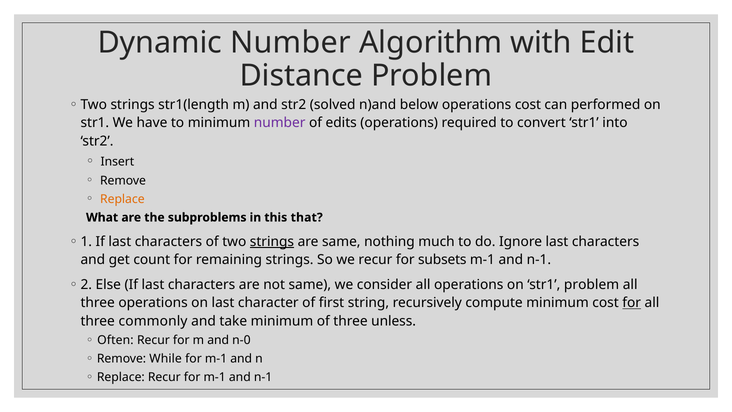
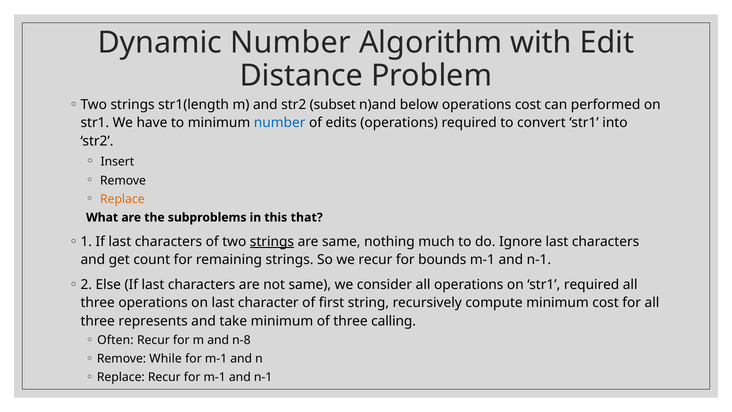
solved: solved -> subset
number at (280, 123) colour: purple -> blue
subsets: subsets -> bounds
str1 problem: problem -> required
for at (632, 303) underline: present -> none
commonly: commonly -> represents
unless: unless -> calling
n-0: n-0 -> n-8
